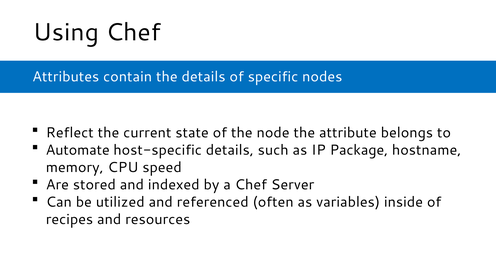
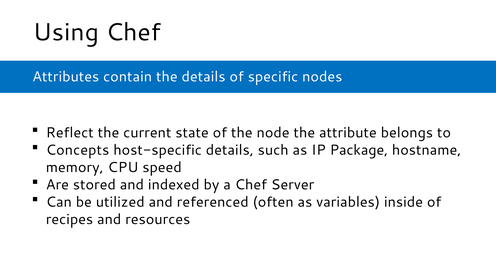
Automate: Automate -> Concepts
